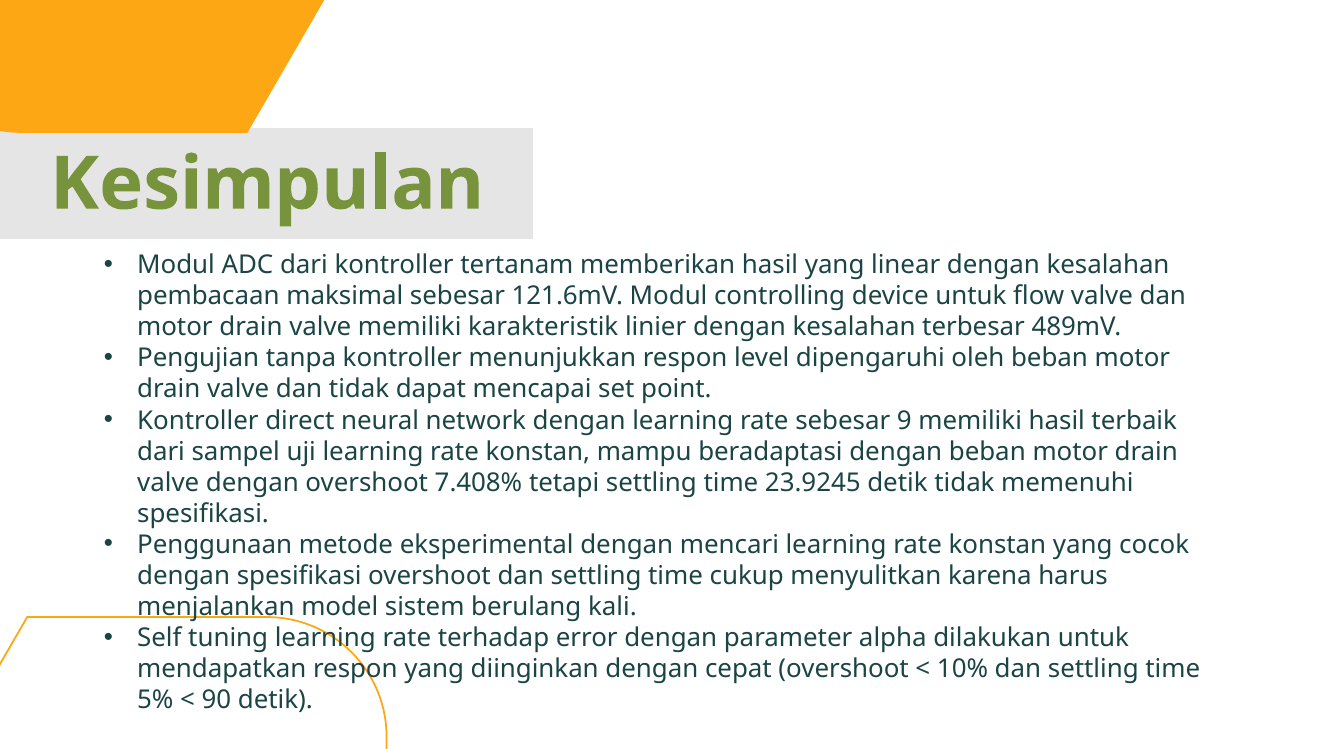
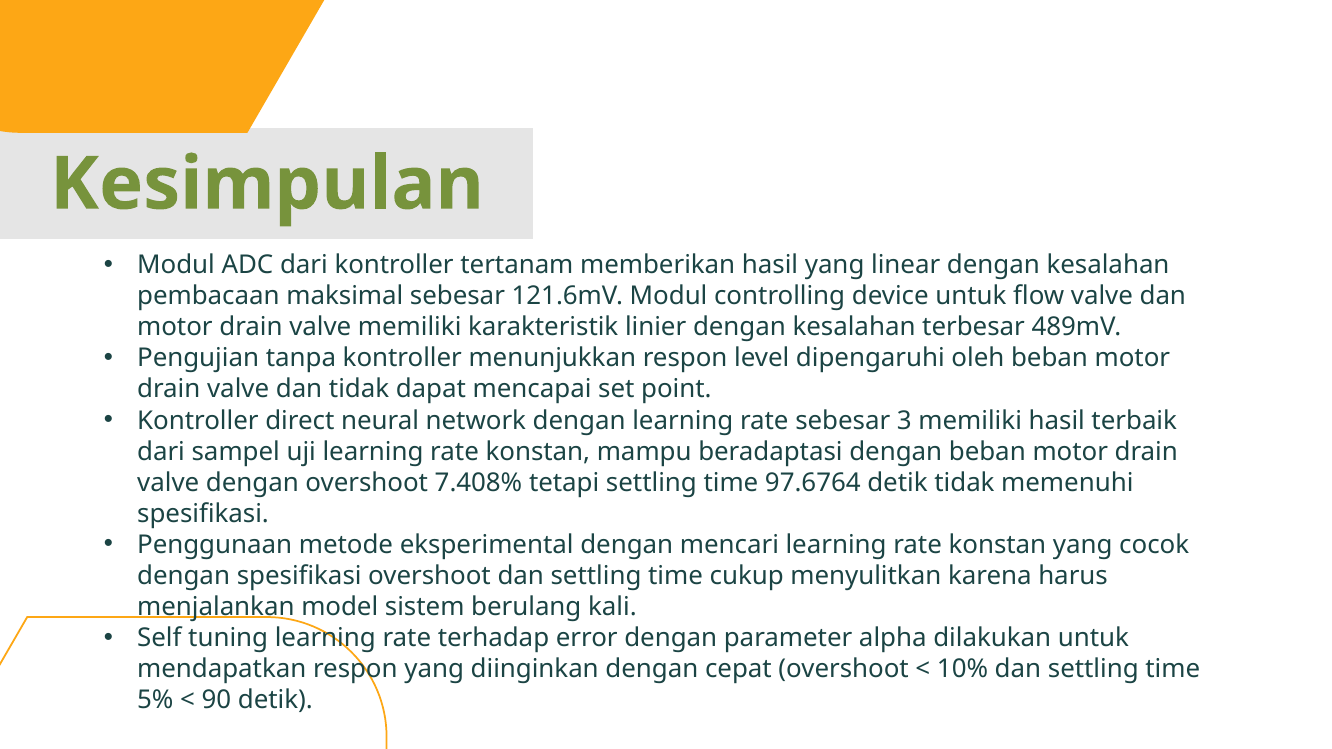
9: 9 -> 3
23.9245: 23.9245 -> 97.6764
